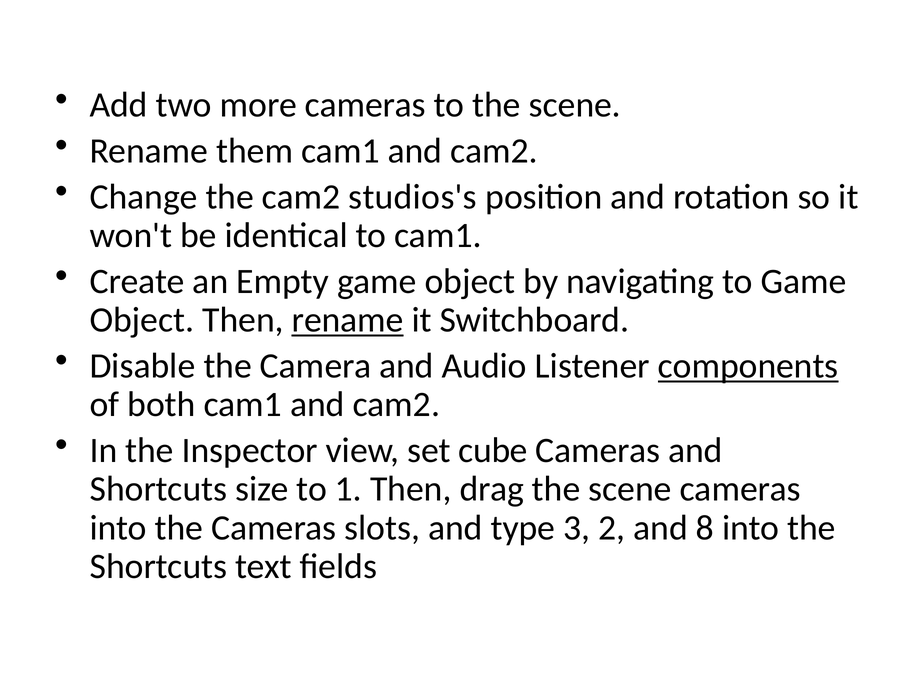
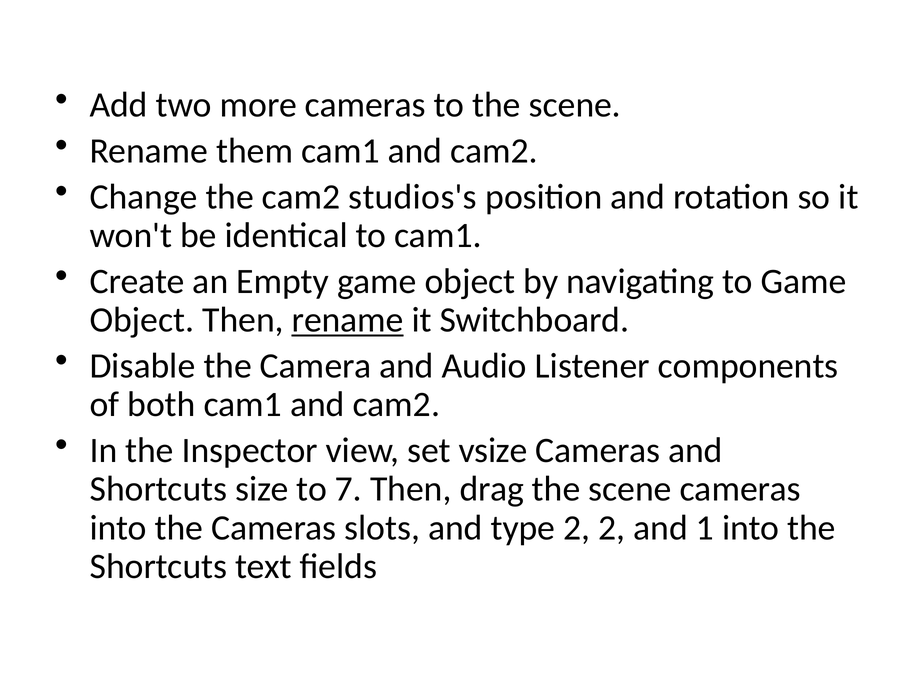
components underline: present -> none
cube: cube -> vsize
1: 1 -> 7
type 3: 3 -> 2
8: 8 -> 1
